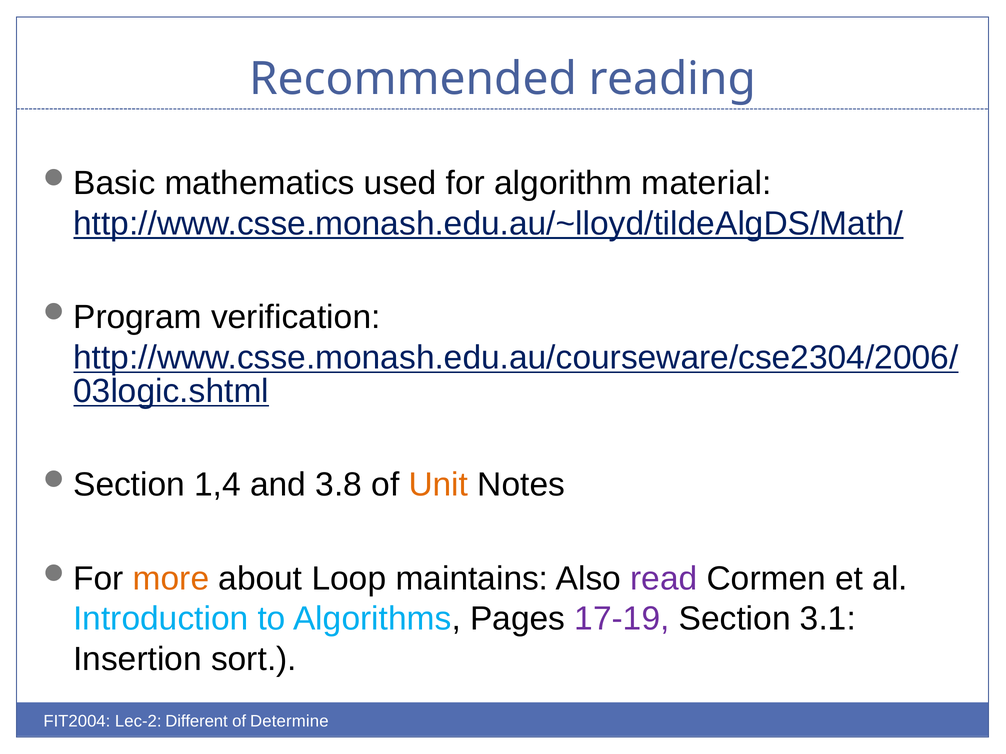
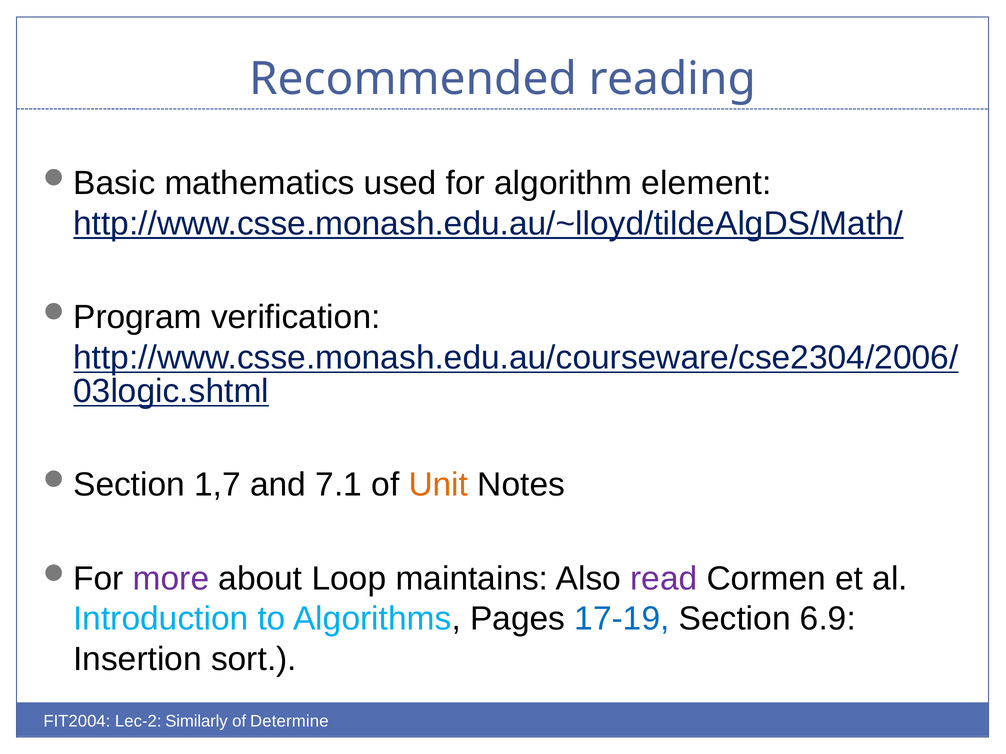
material: material -> element
1,4: 1,4 -> 1,7
3.8: 3.8 -> 7.1
more colour: orange -> purple
17-19 colour: purple -> blue
3.1: 3.1 -> 6.9
Different: Different -> Similarly
